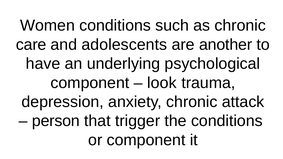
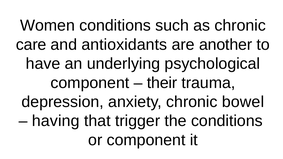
adolescents: adolescents -> antioxidants
look: look -> their
attack: attack -> bowel
person: person -> having
